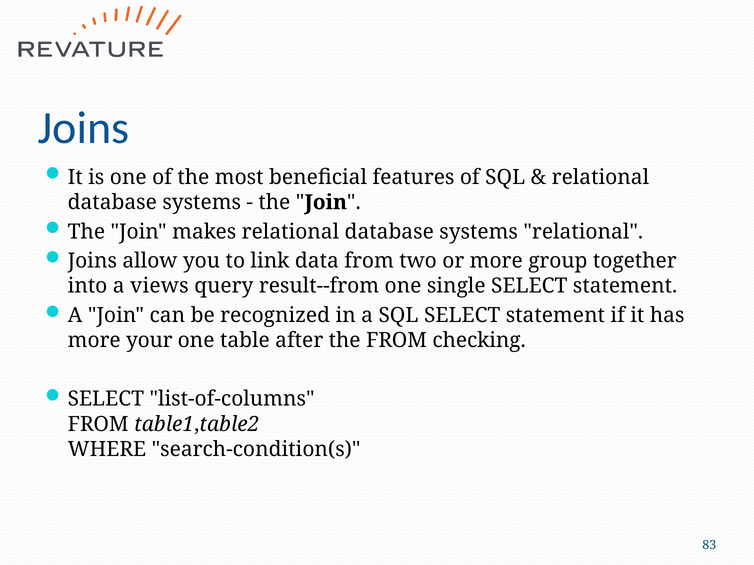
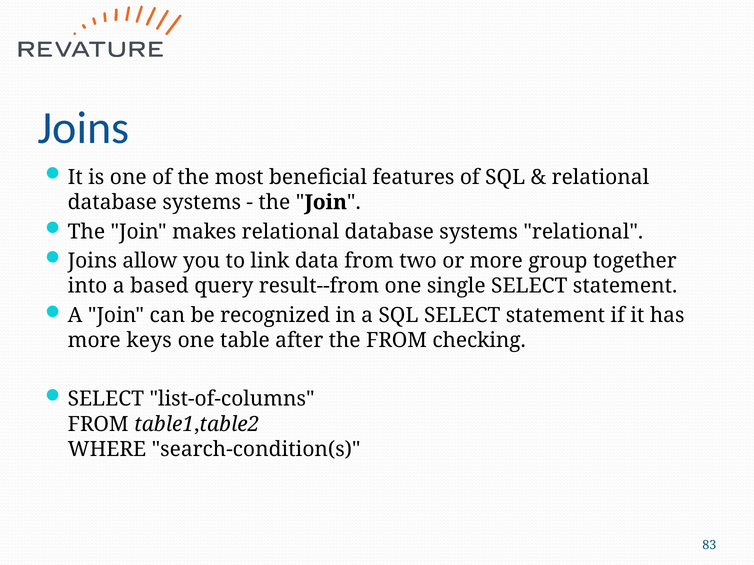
views: views -> based
your: your -> keys
